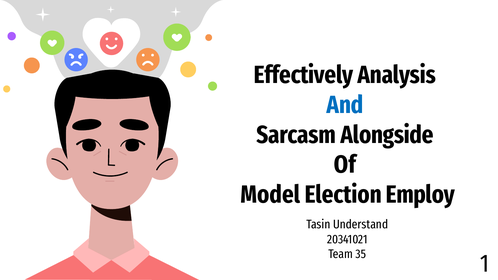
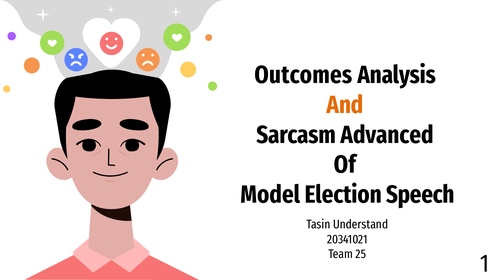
Effectively: Effectively -> Outcomes
And colour: blue -> orange
Alongside: Alongside -> Advanced
Employ: Employ -> Speech
35: 35 -> 25
